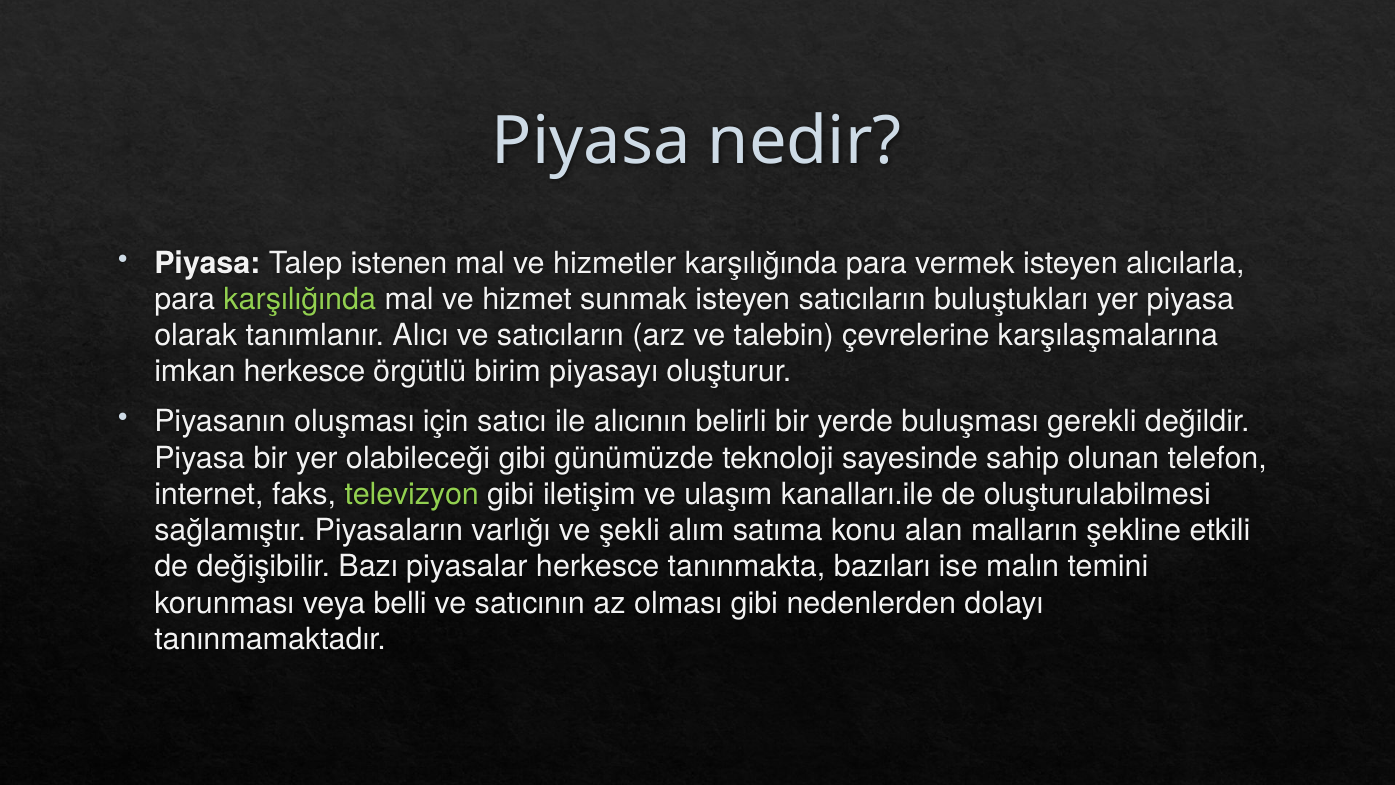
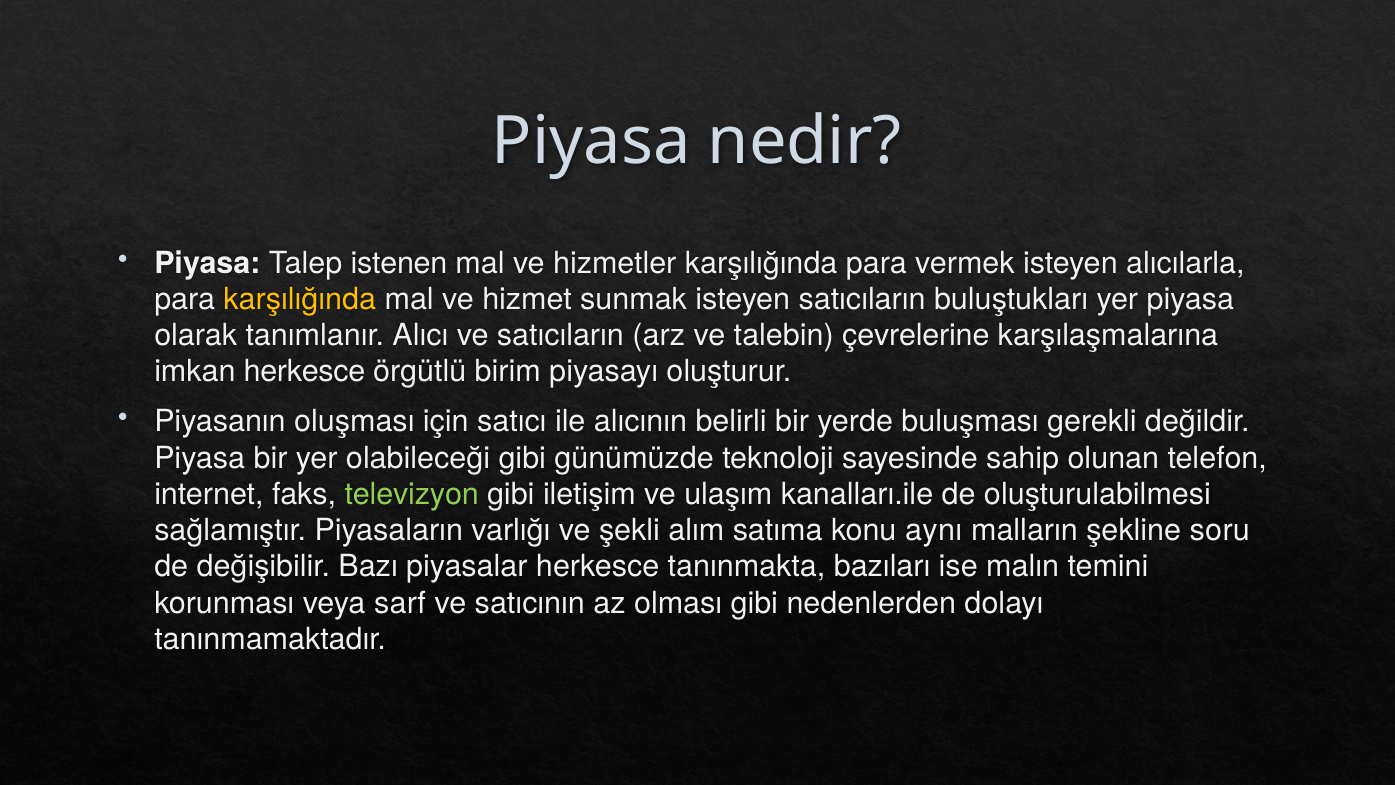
karşılığında at (300, 299) colour: light green -> yellow
alan: alan -> aynı
etkili: etkili -> soru
belli: belli -> sarf
